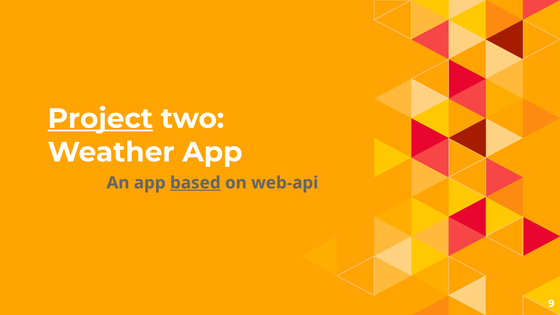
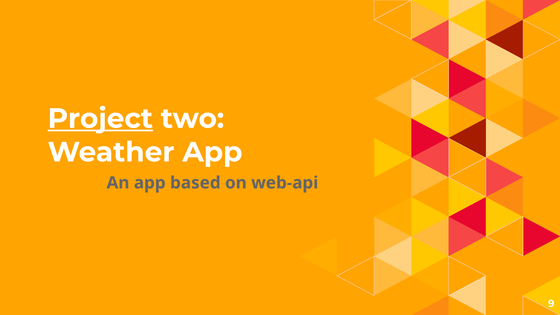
based underline: present -> none
